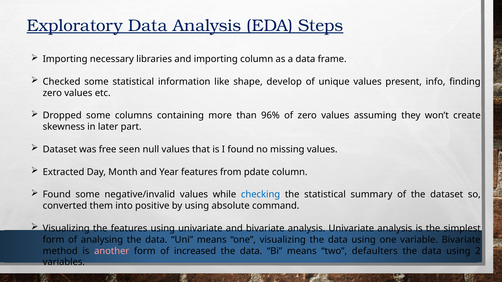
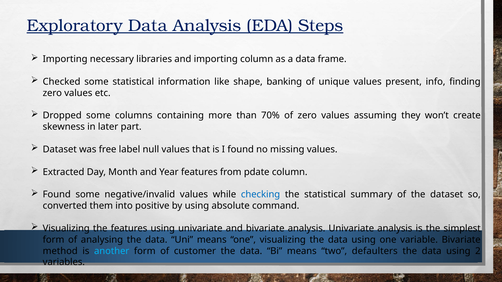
develop: develop -> banking
96%: 96% -> 70%
seen: seen -> label
another colour: pink -> light blue
increased: increased -> customer
